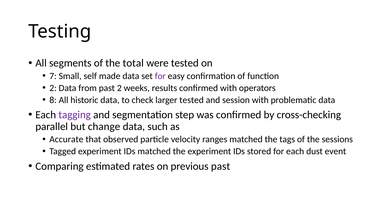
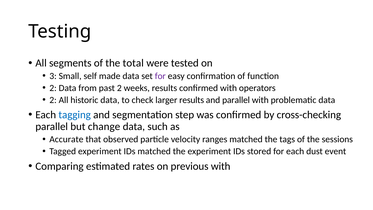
7: 7 -> 3
8 at (53, 100): 8 -> 2
larger tested: tested -> results
and session: session -> parallel
tagging colour: purple -> blue
previous past: past -> with
